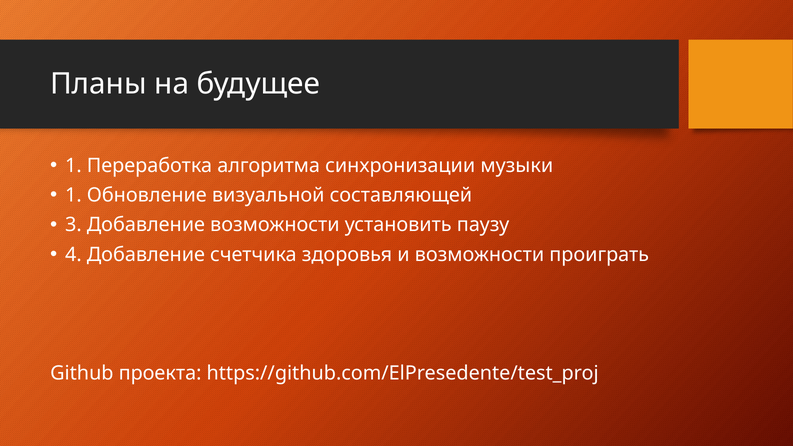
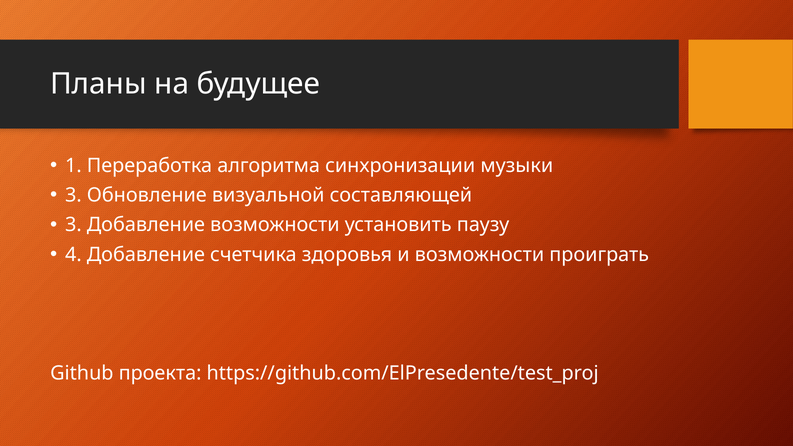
1 at (73, 195): 1 -> 3
